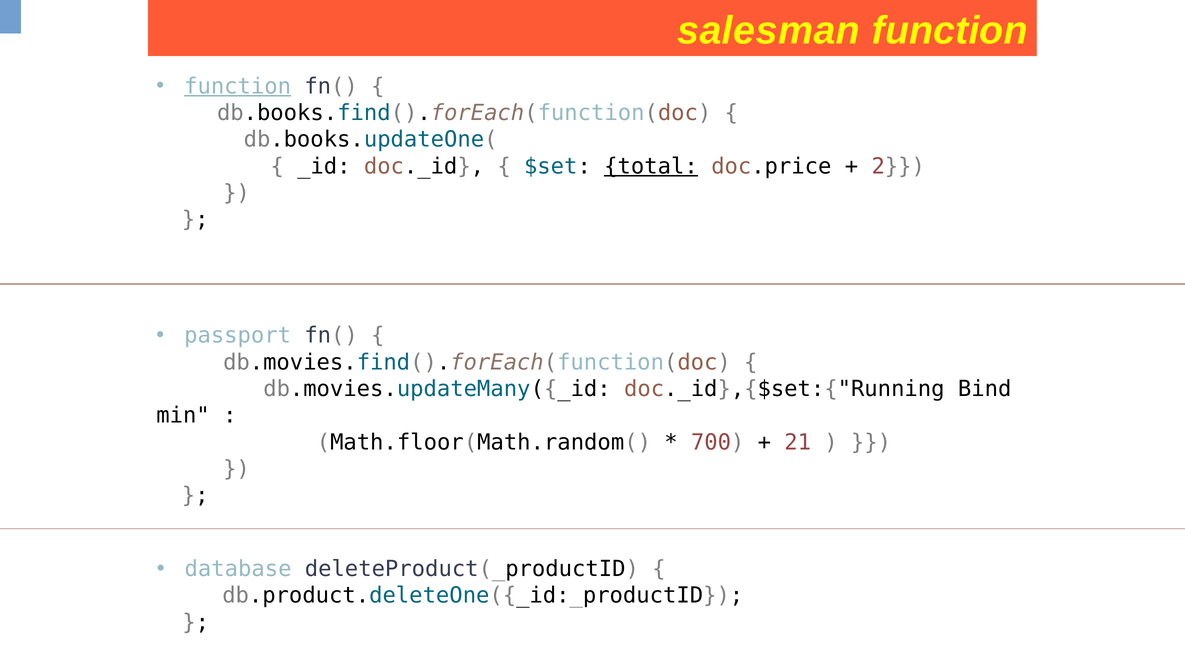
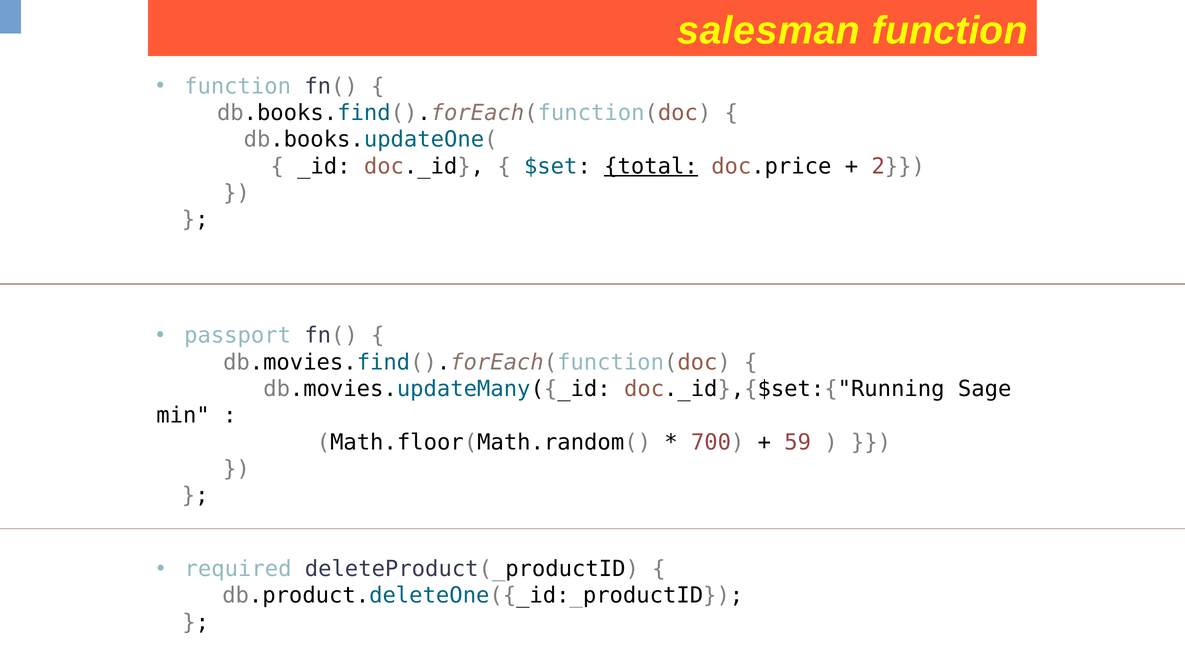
function at (238, 86) underline: present -> none
Bind: Bind -> Sage
21: 21 -> 59
database: database -> required
